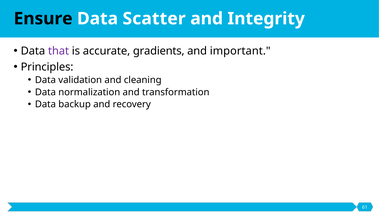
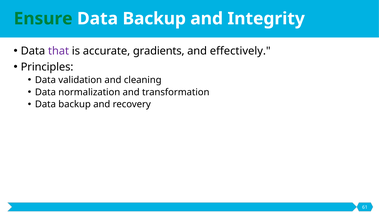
Ensure colour: black -> green
Scatter at (154, 19): Scatter -> Backup
important: important -> effectively
